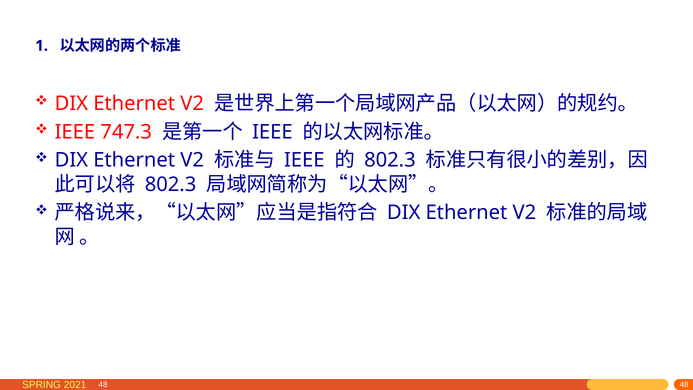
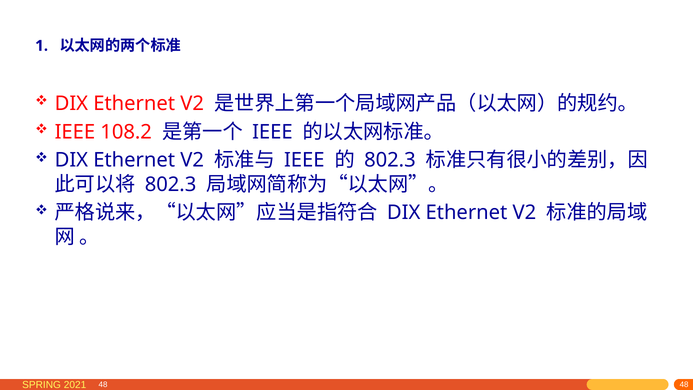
747.3: 747.3 -> 108.2
